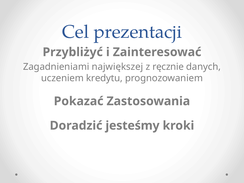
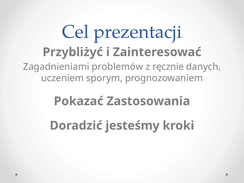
największej: największej -> problemów
kredytu: kredytu -> sporym
